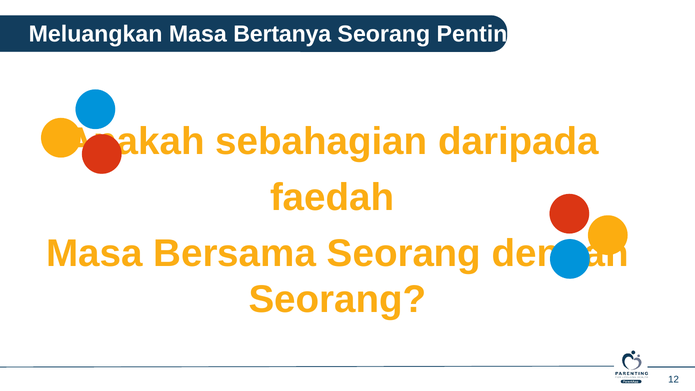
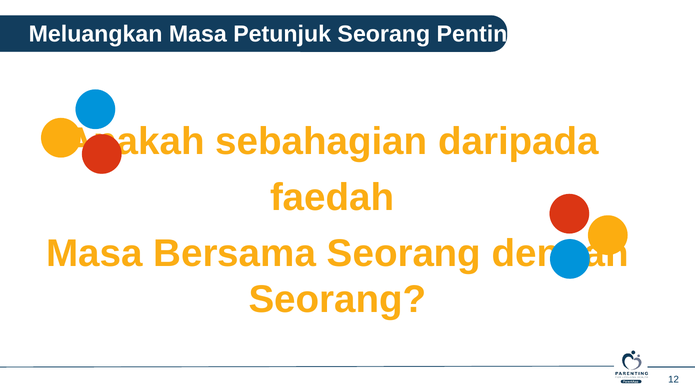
Bertanya: Bertanya -> Petunjuk
